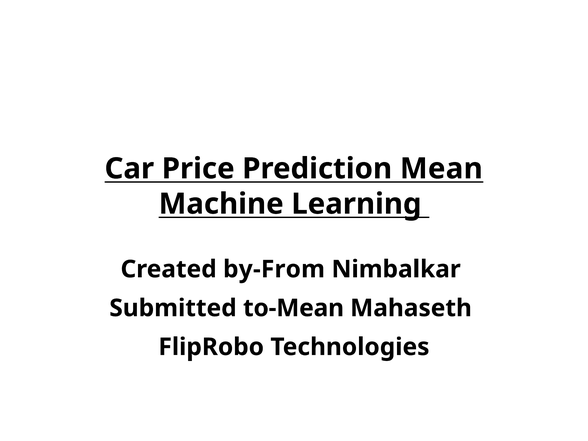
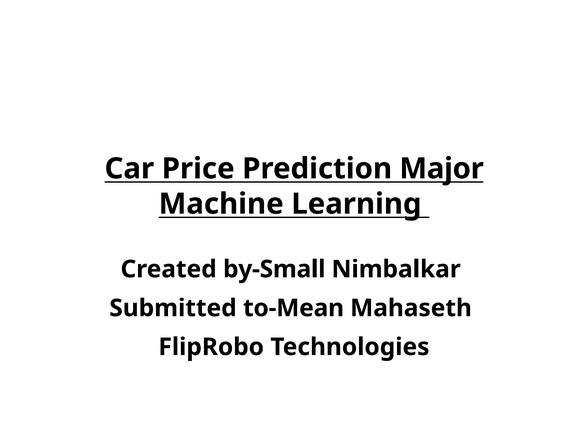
Mean: Mean -> Major
by-From: by-From -> by-Small
